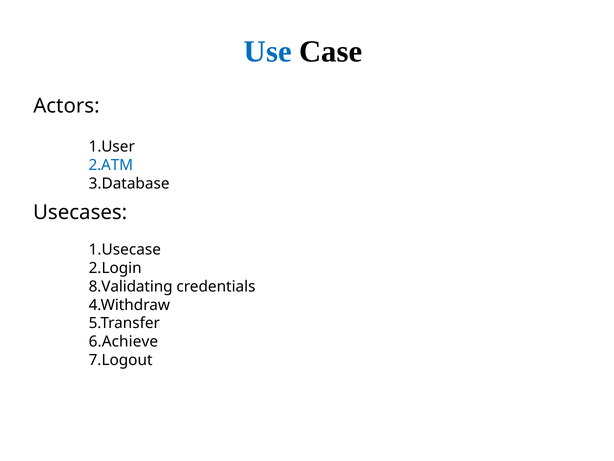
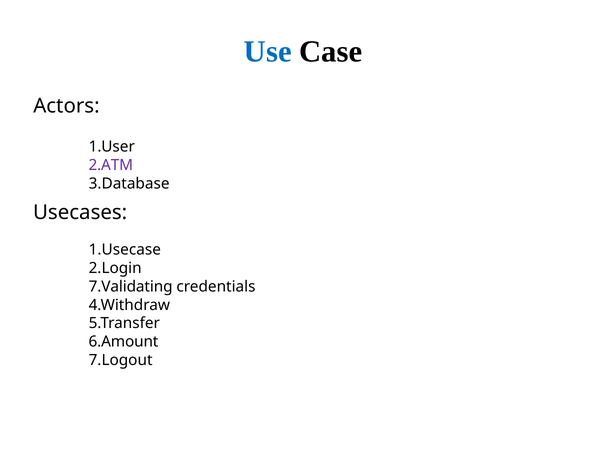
2.ATM colour: blue -> purple
8.Validating: 8.Validating -> 7.Validating
6.Achieve: 6.Achieve -> 6.Amount
